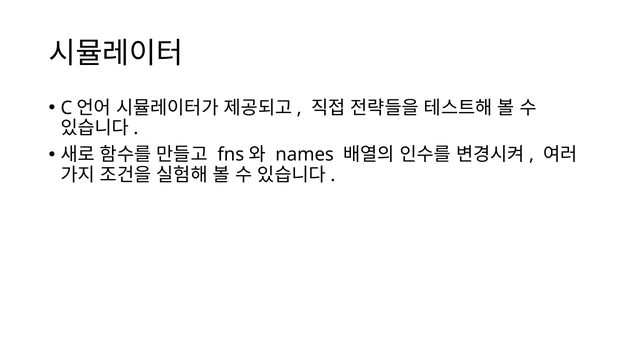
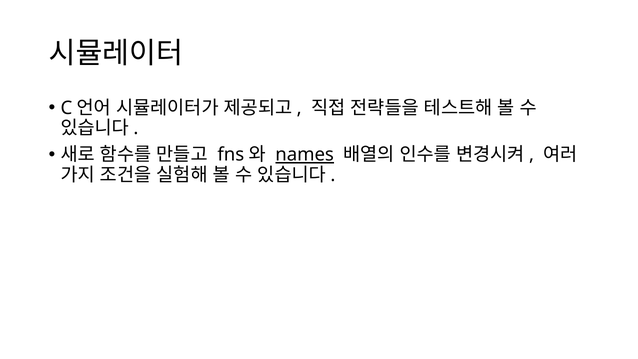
names underline: none -> present
